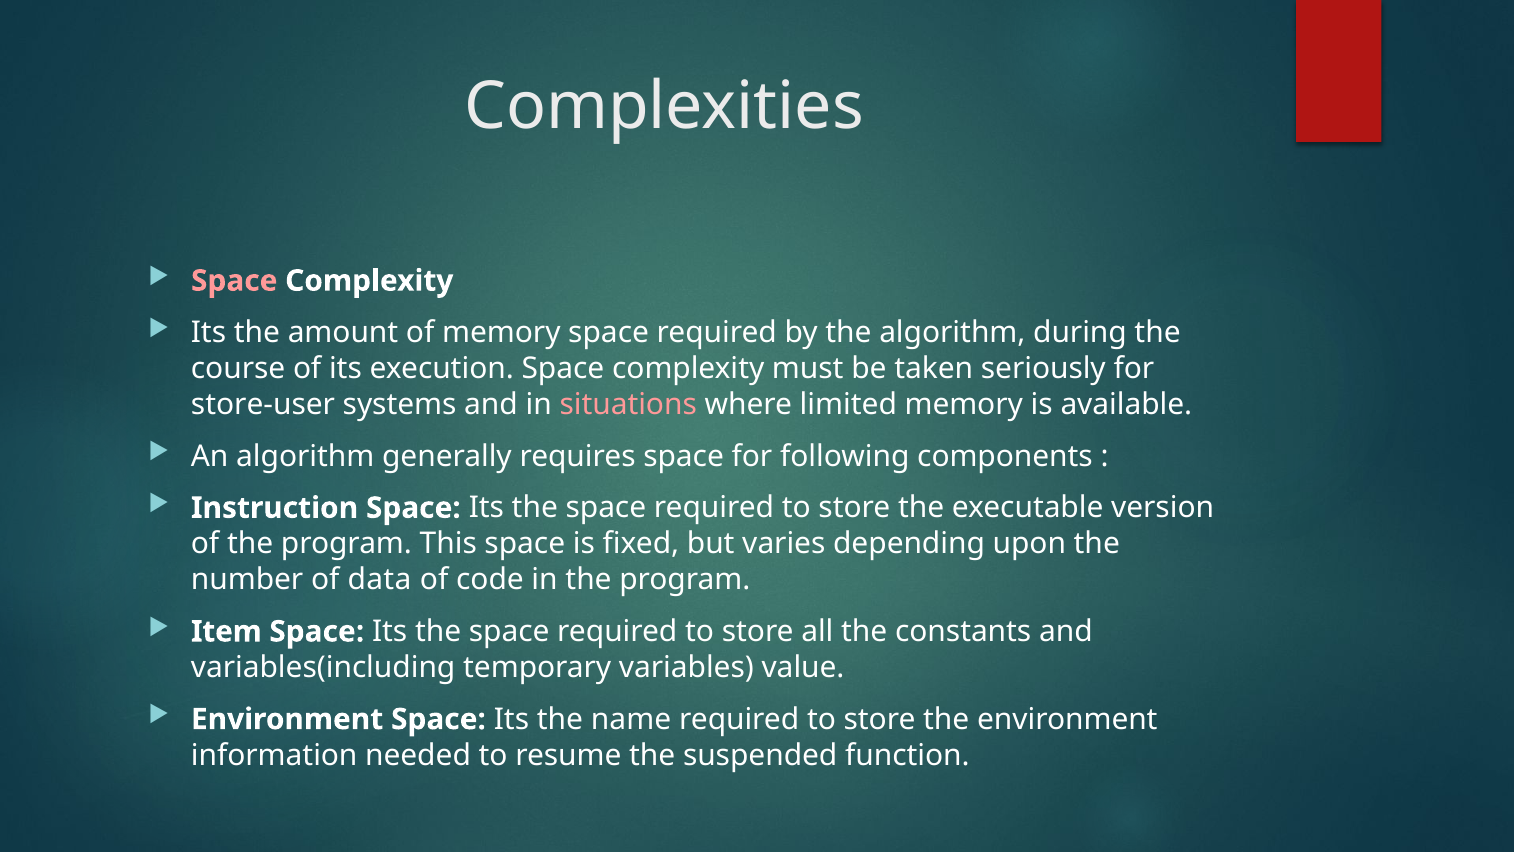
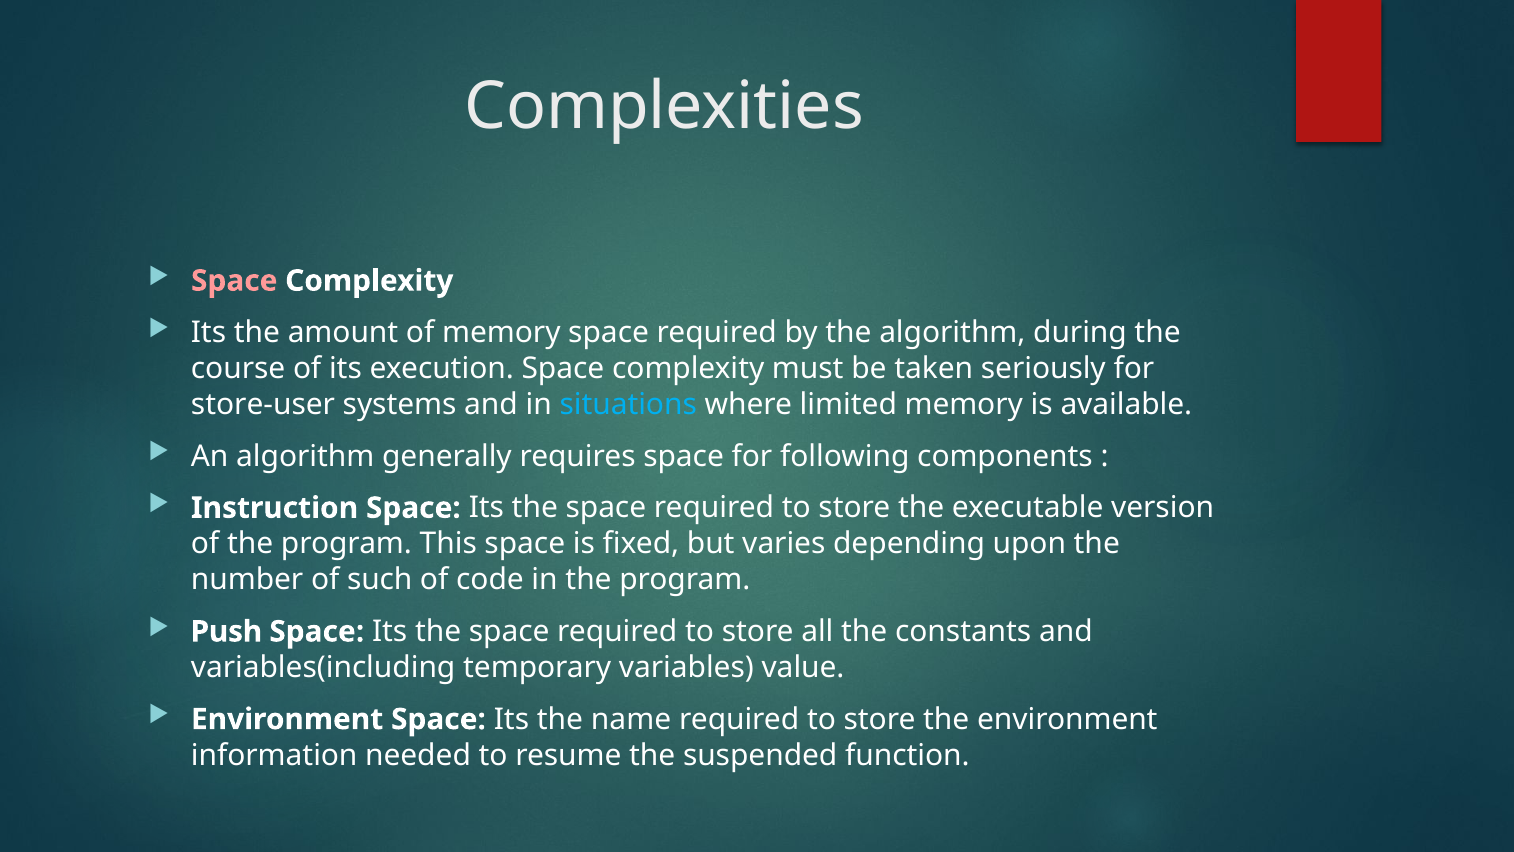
situations colour: pink -> light blue
data: data -> such
Item: Item -> Push
